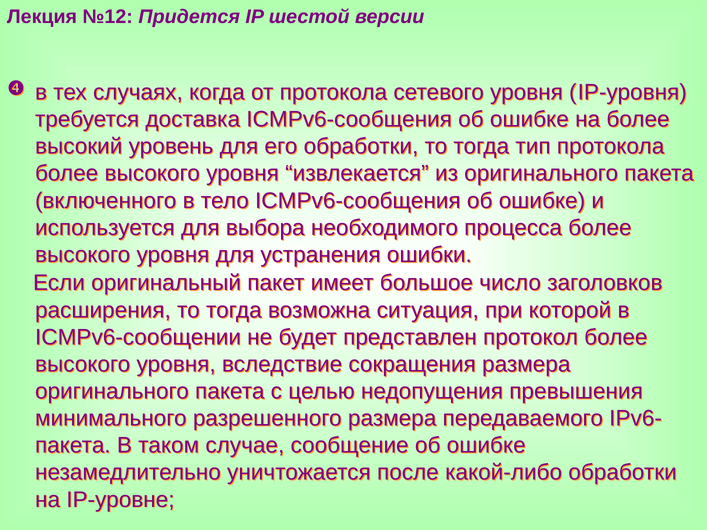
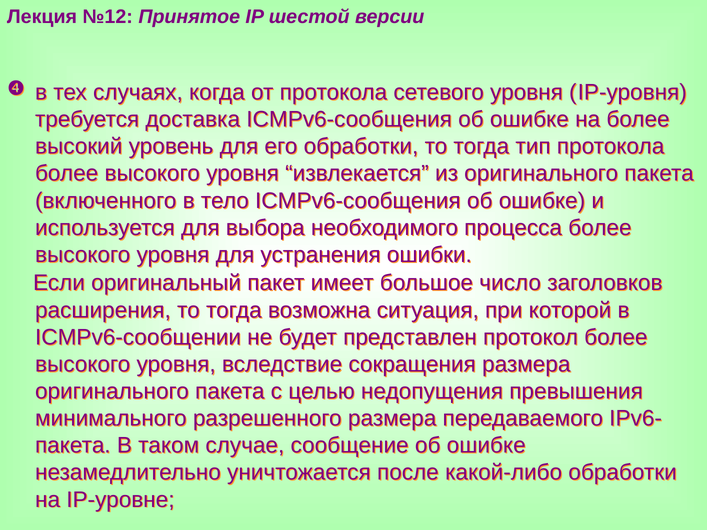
Придется: Придется -> Принятое
